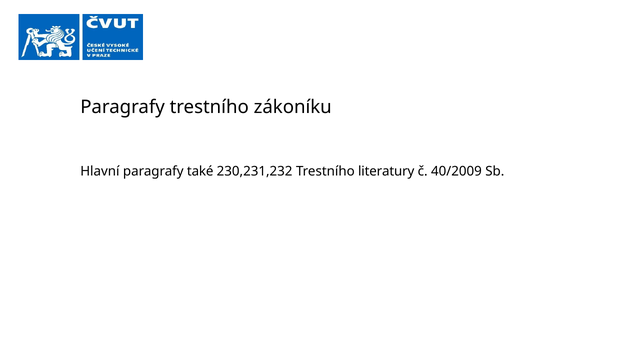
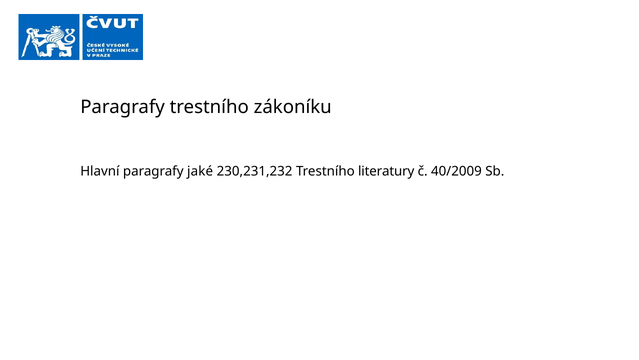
také: také -> jaké
